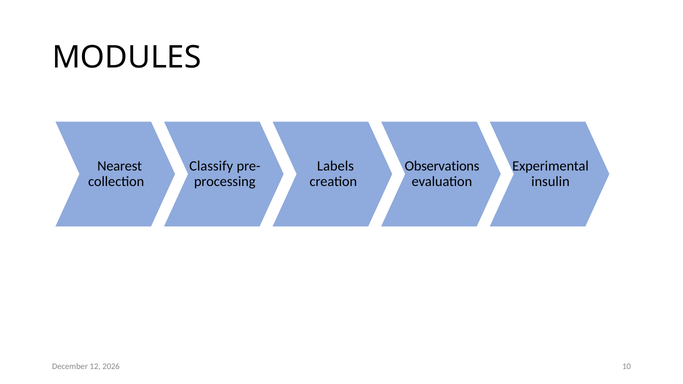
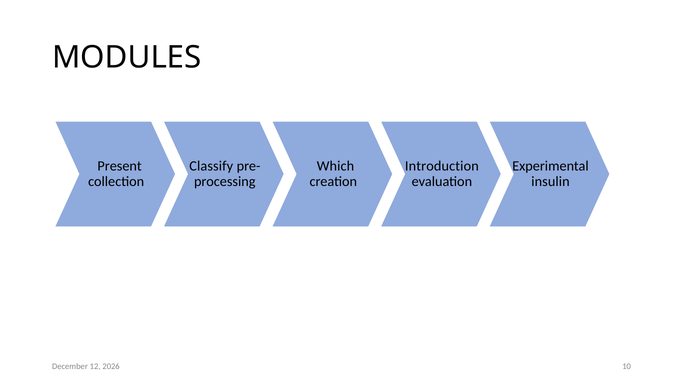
Nearest: Nearest -> Present
Labels: Labels -> Which
Observations: Observations -> Introduction
